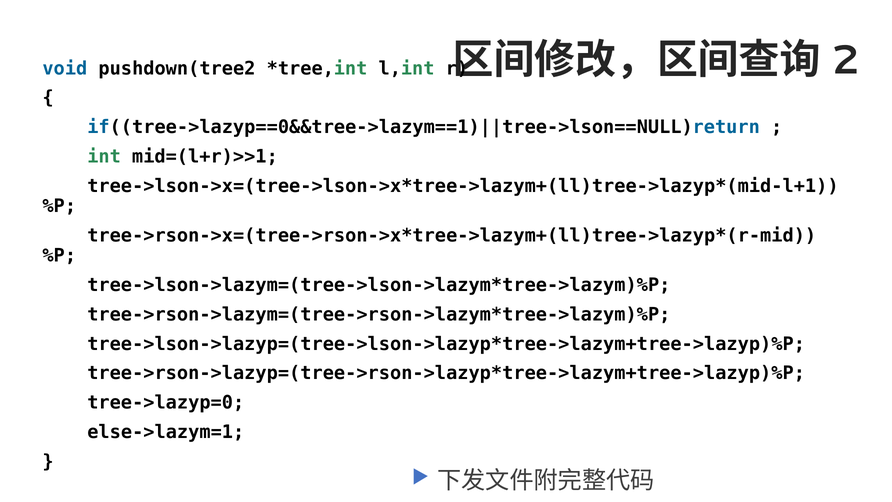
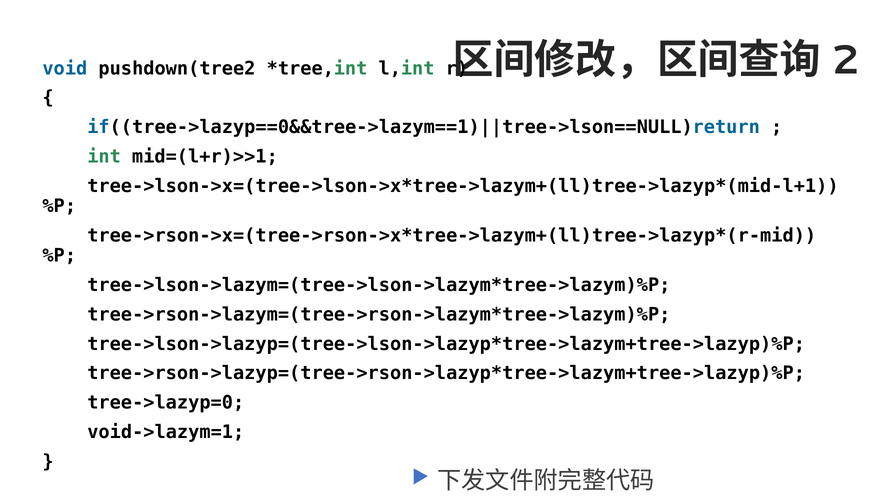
else->lazym=1: else->lazym=1 -> void->lazym=1
